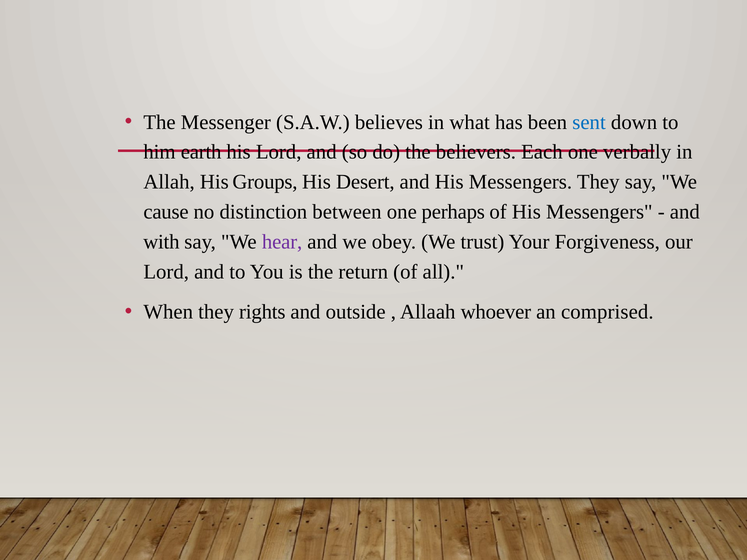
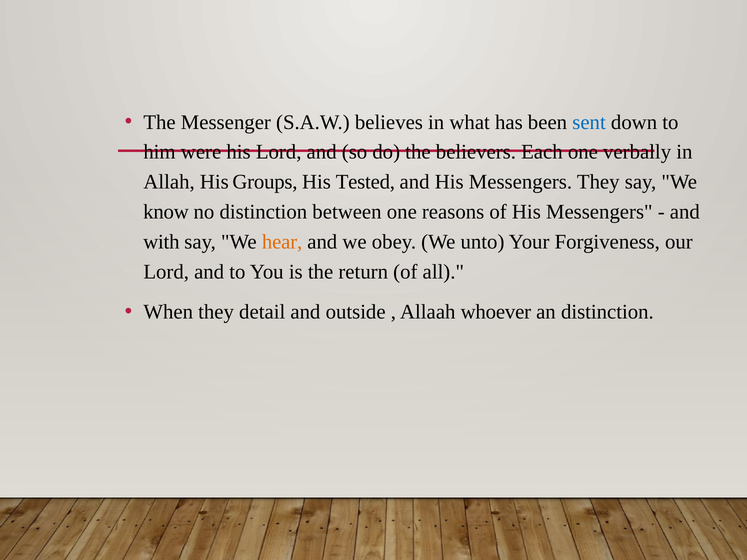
earth: earth -> were
Desert: Desert -> Tested
cause: cause -> know
perhaps: perhaps -> reasons
hear colour: purple -> orange
trust: trust -> unto
rights: rights -> detail
an comprised: comprised -> distinction
